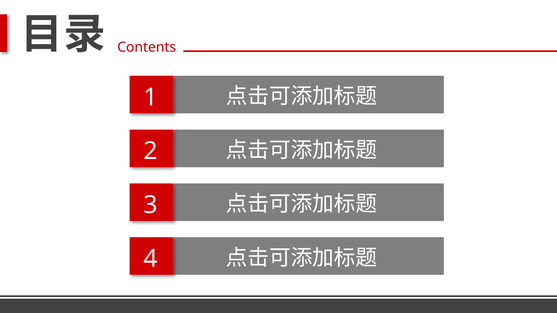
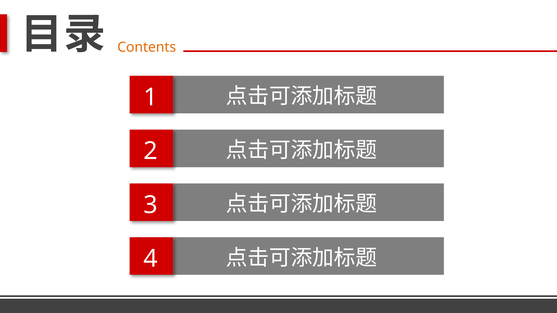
Contents colour: red -> orange
